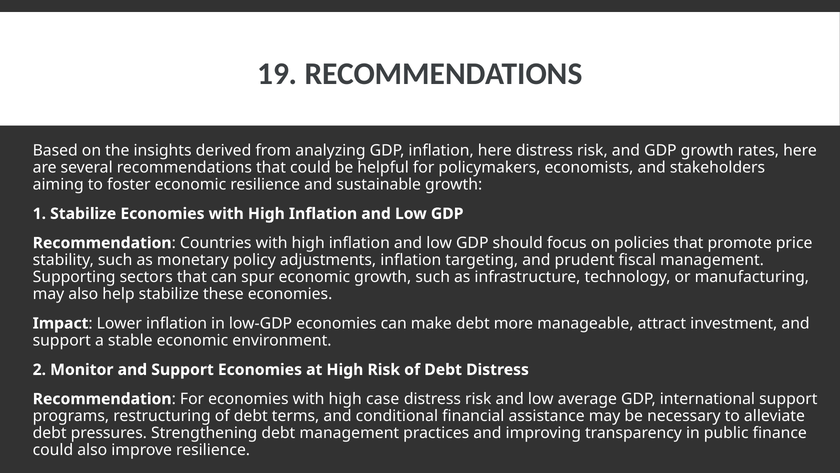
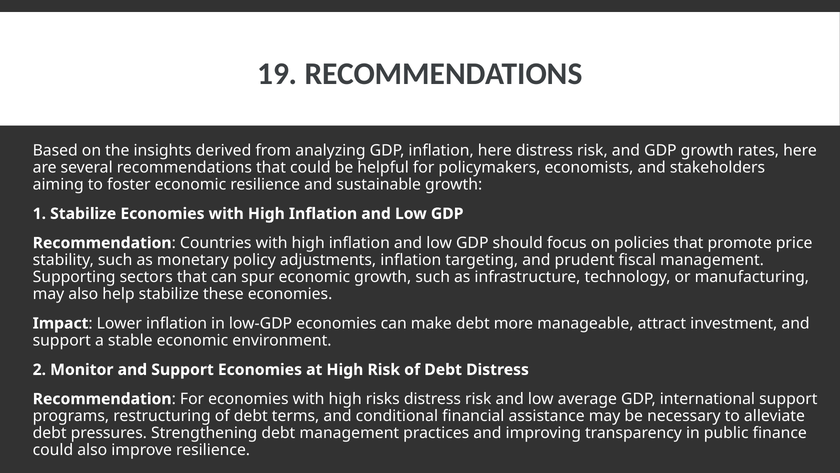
case: case -> risks
